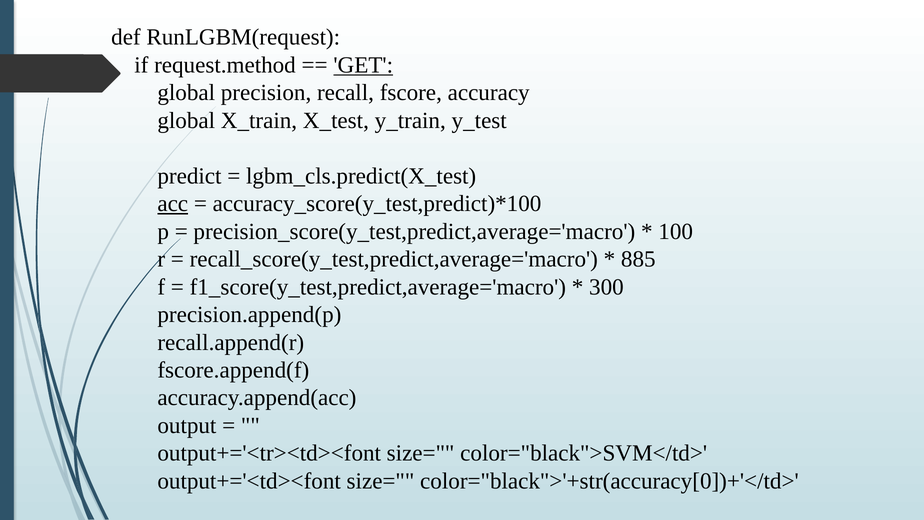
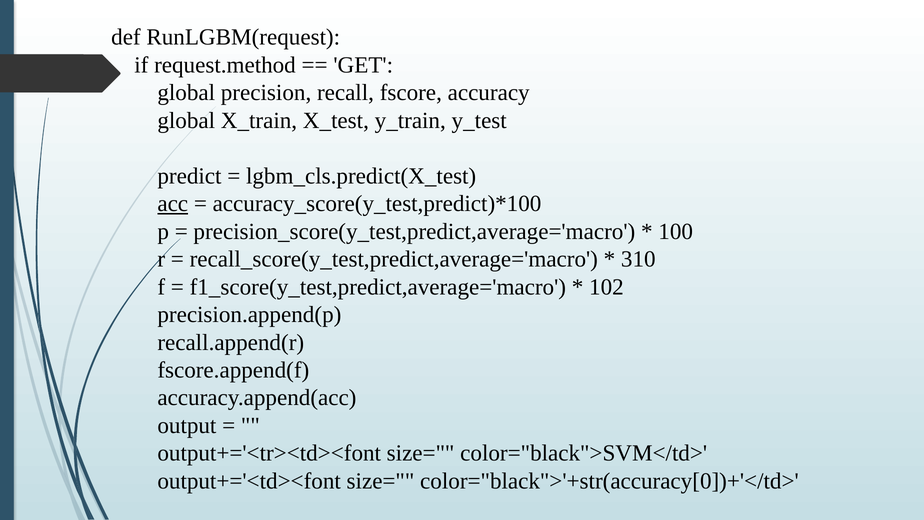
GET underline: present -> none
885: 885 -> 310
300: 300 -> 102
